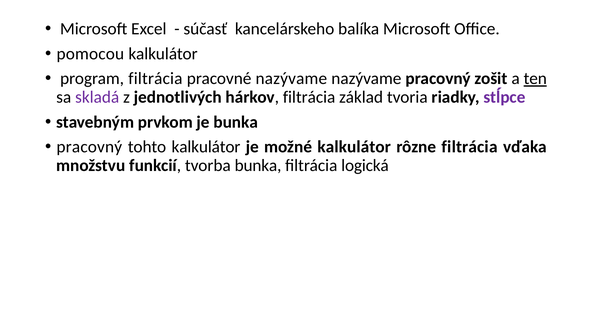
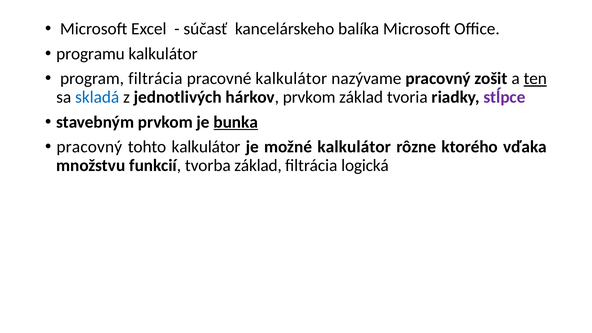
pomocou: pomocou -> programu
pracovné nazývame: nazývame -> kalkulátor
skladá colour: purple -> blue
hárkov filtrácia: filtrácia -> prvkom
bunka at (236, 122) underline: none -> present
rôzne filtrácia: filtrácia -> ktorého
tvorba bunka: bunka -> základ
